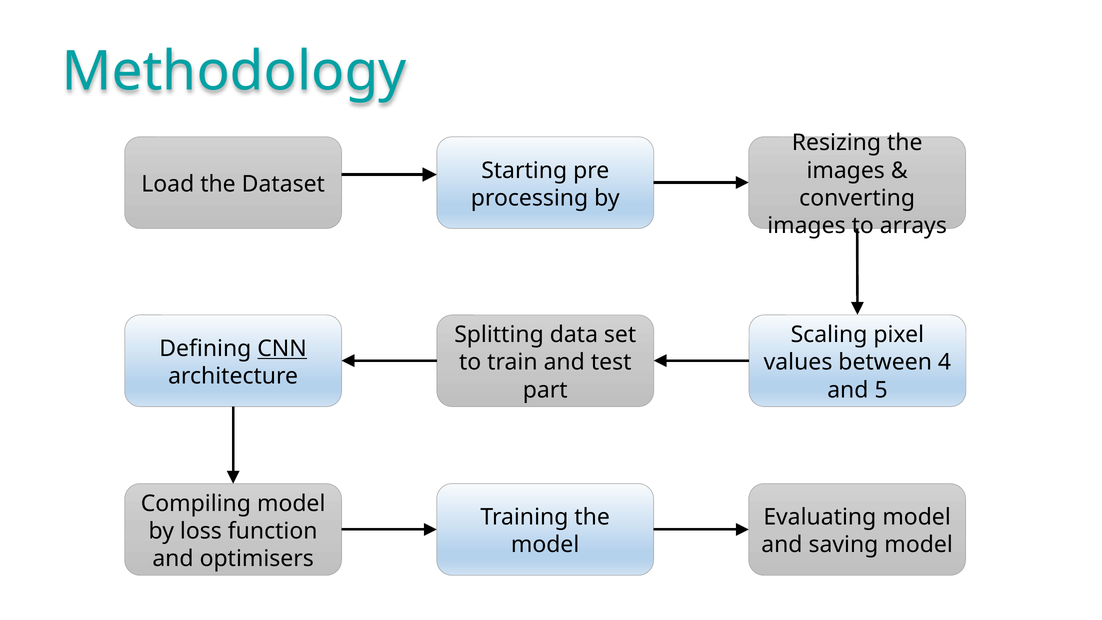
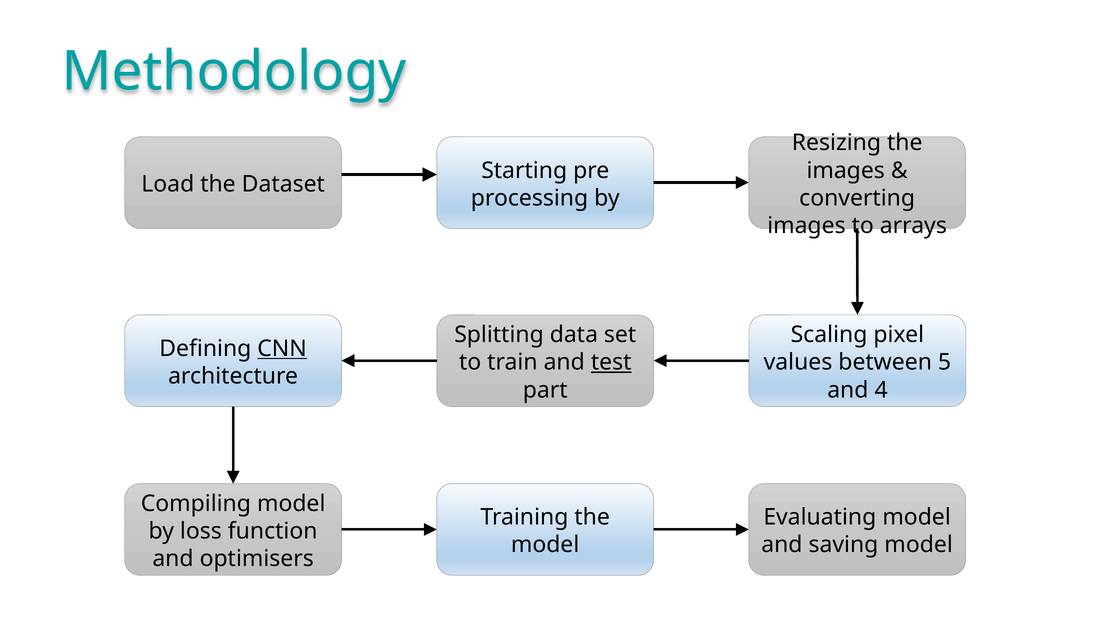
test underline: none -> present
4: 4 -> 5
5: 5 -> 4
